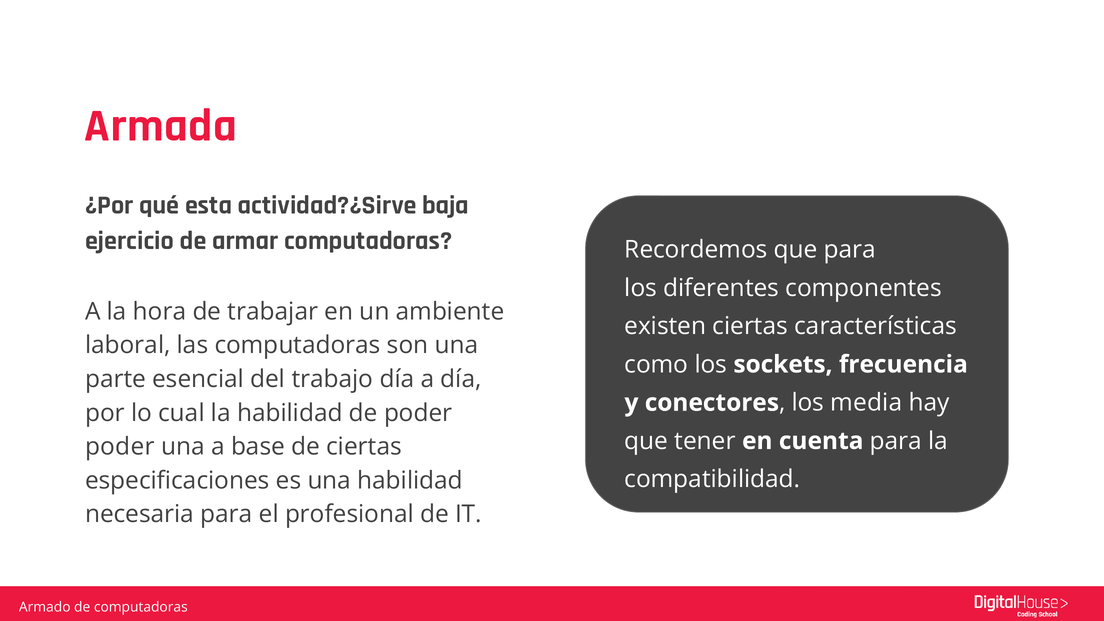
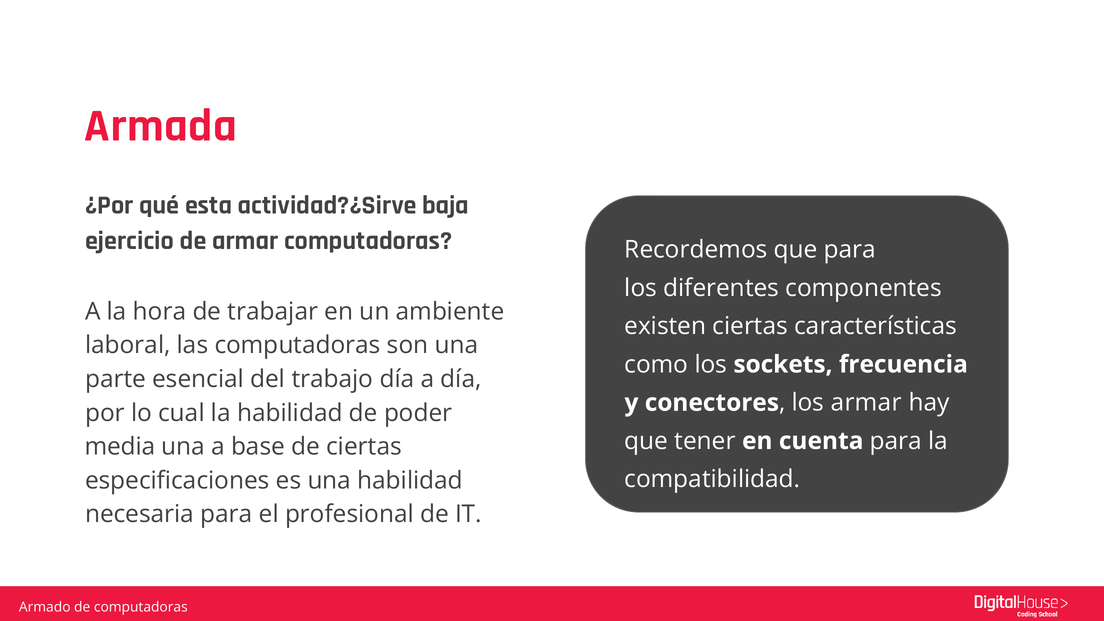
los media: media -> armar
poder at (120, 447): poder -> media
